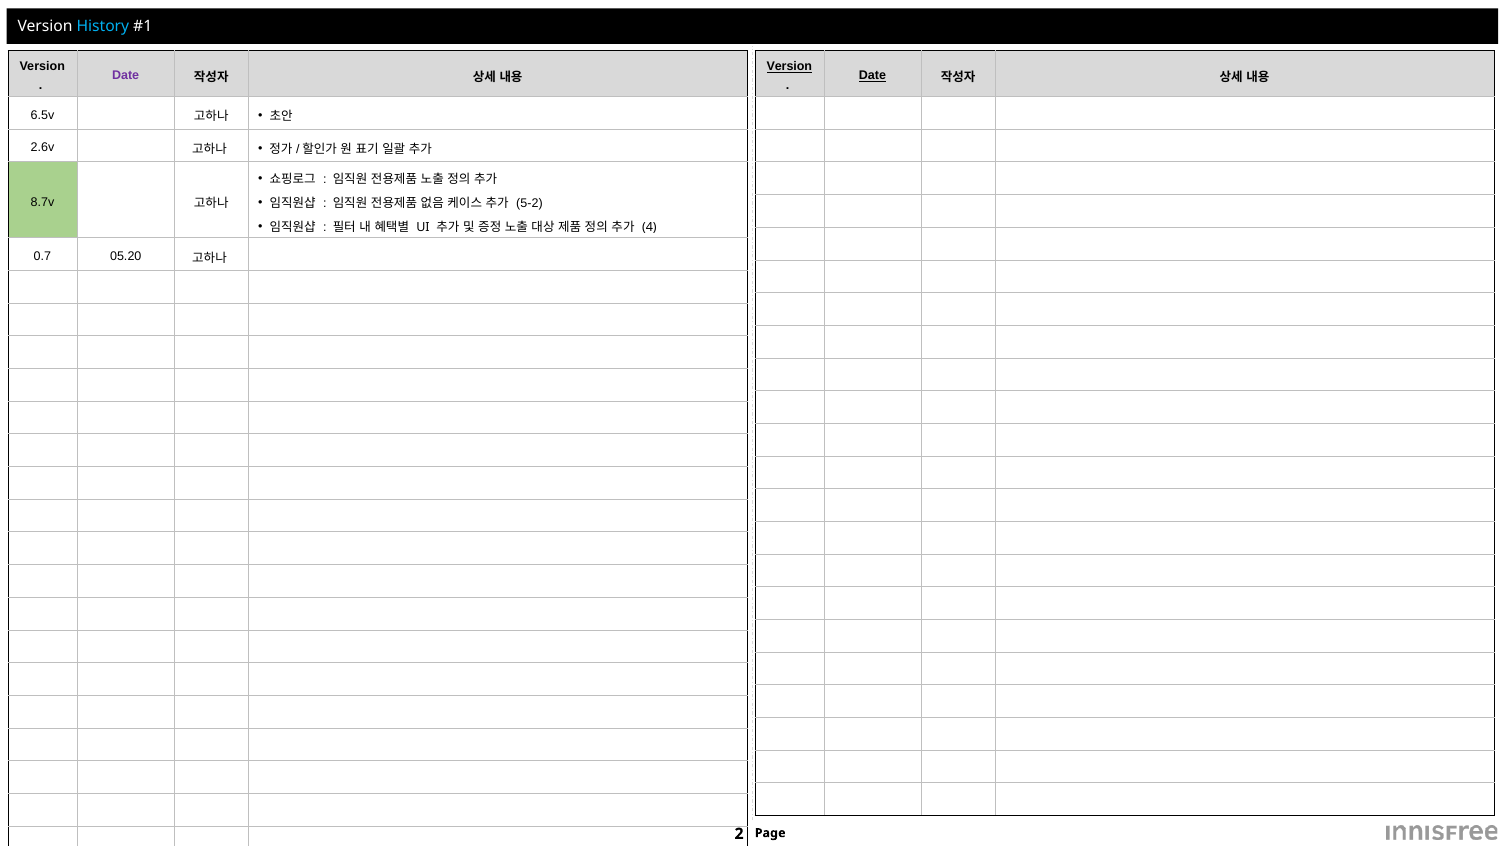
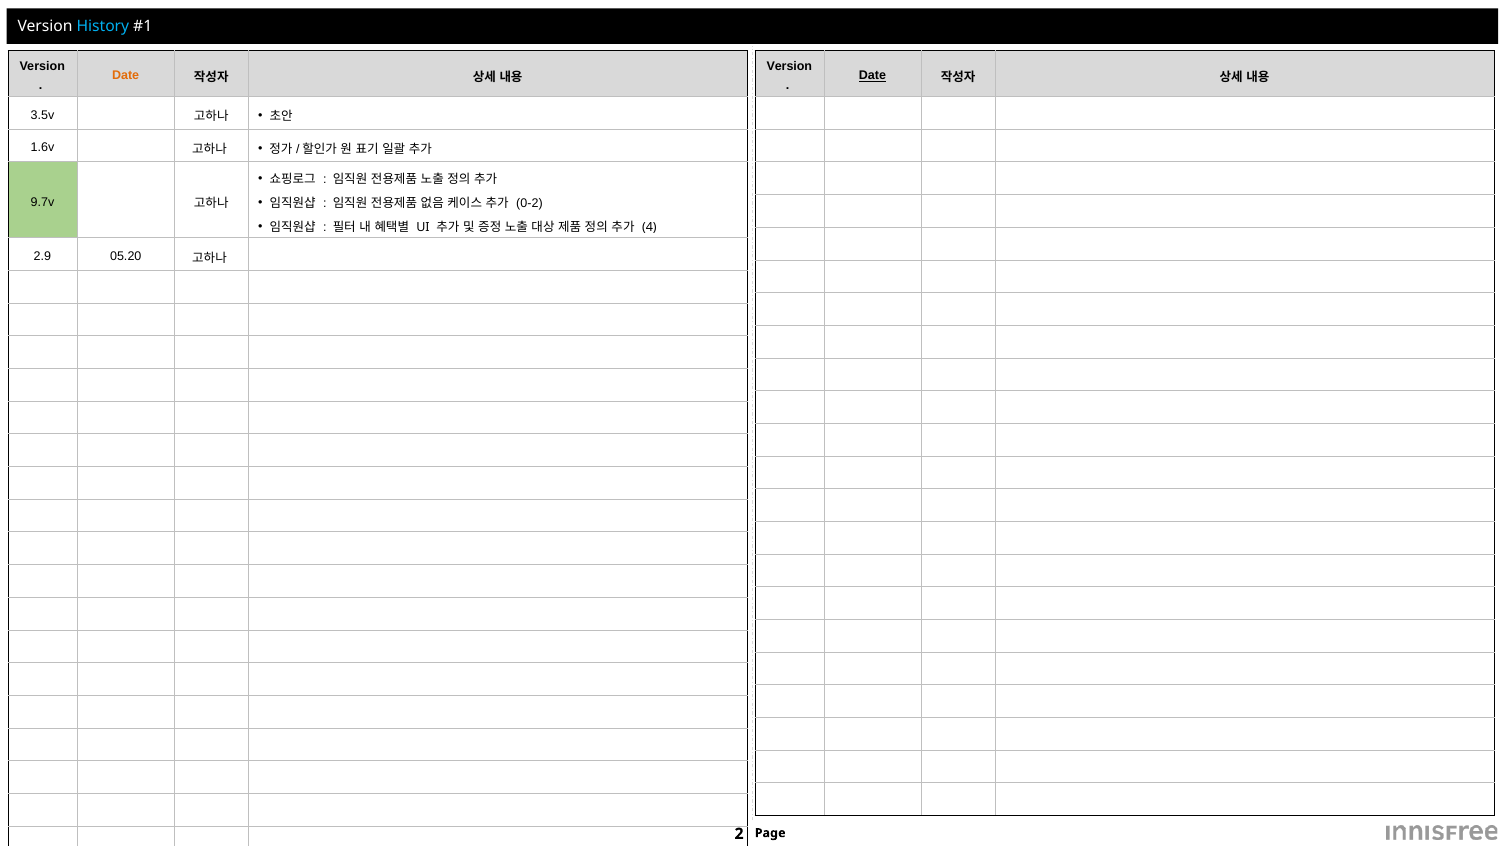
Version at (789, 67) underline: present -> none
Date at (126, 76) colour: purple -> orange
6.5v: 6.5v -> 3.5v
2.6v: 2.6v -> 1.6v
8.7v: 8.7v -> 9.7v
5-2: 5-2 -> 0-2
0.7: 0.7 -> 2.9
